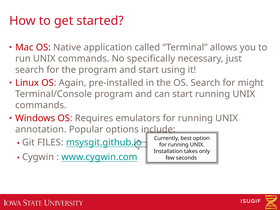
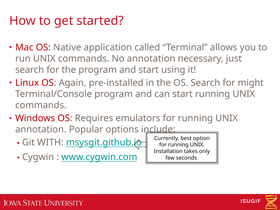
No specifically: specifically -> annotation
FILES: FILES -> WITH
